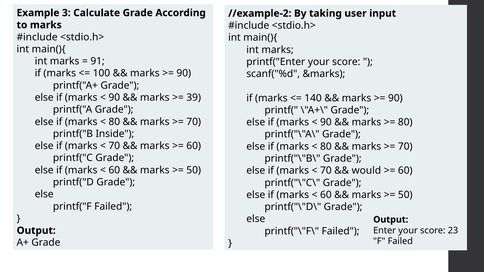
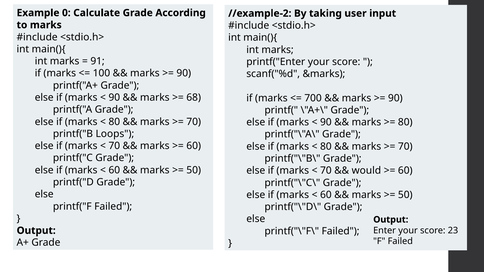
3: 3 -> 0
39: 39 -> 68
140: 140 -> 700
Inside: Inside -> Loops
